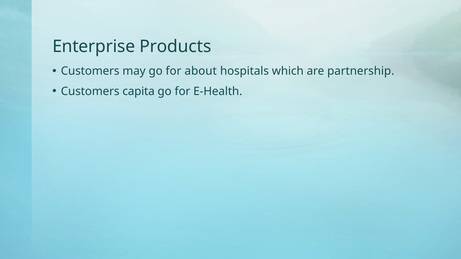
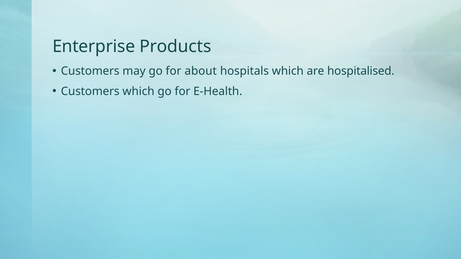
partnership: partnership -> hospitalised
Customers capita: capita -> which
